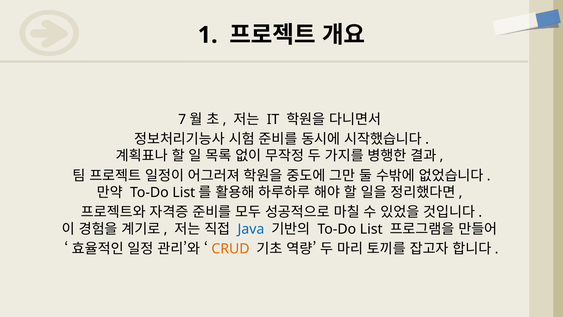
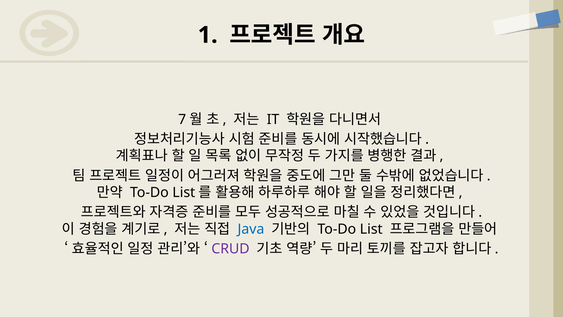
CRUD colour: orange -> purple
